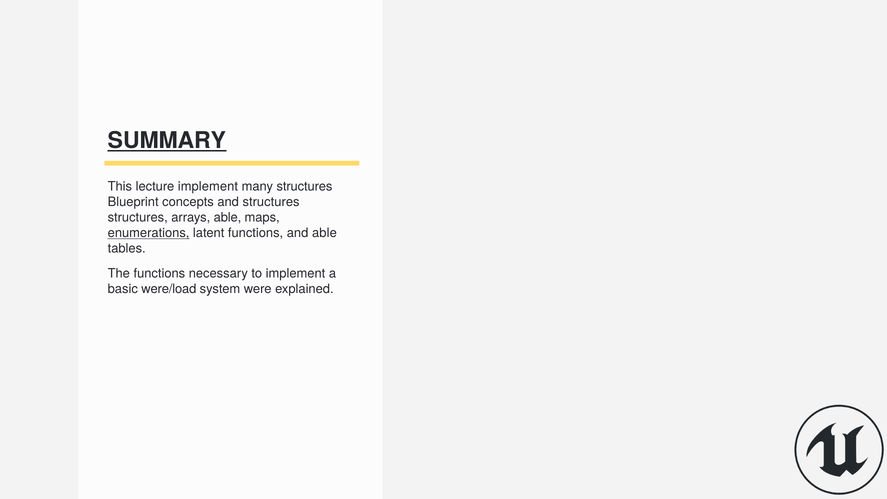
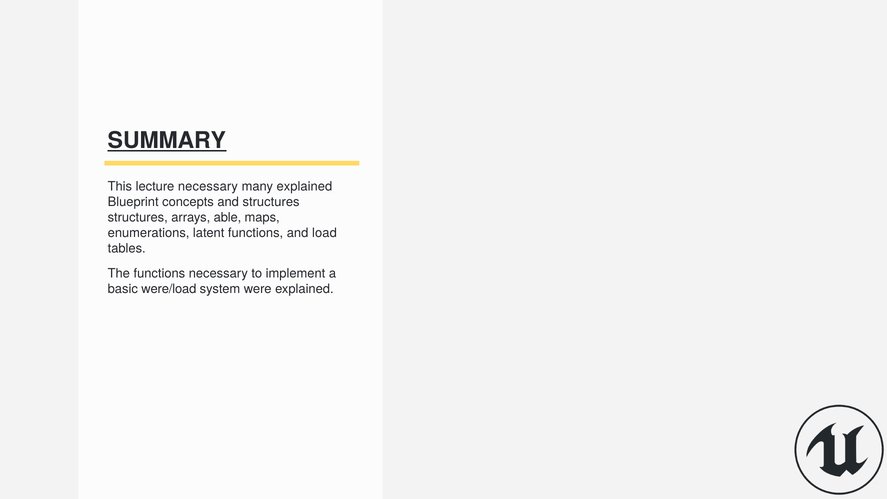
lecture implement: implement -> necessary
many structures: structures -> explained
enumerations underline: present -> none
and able: able -> load
